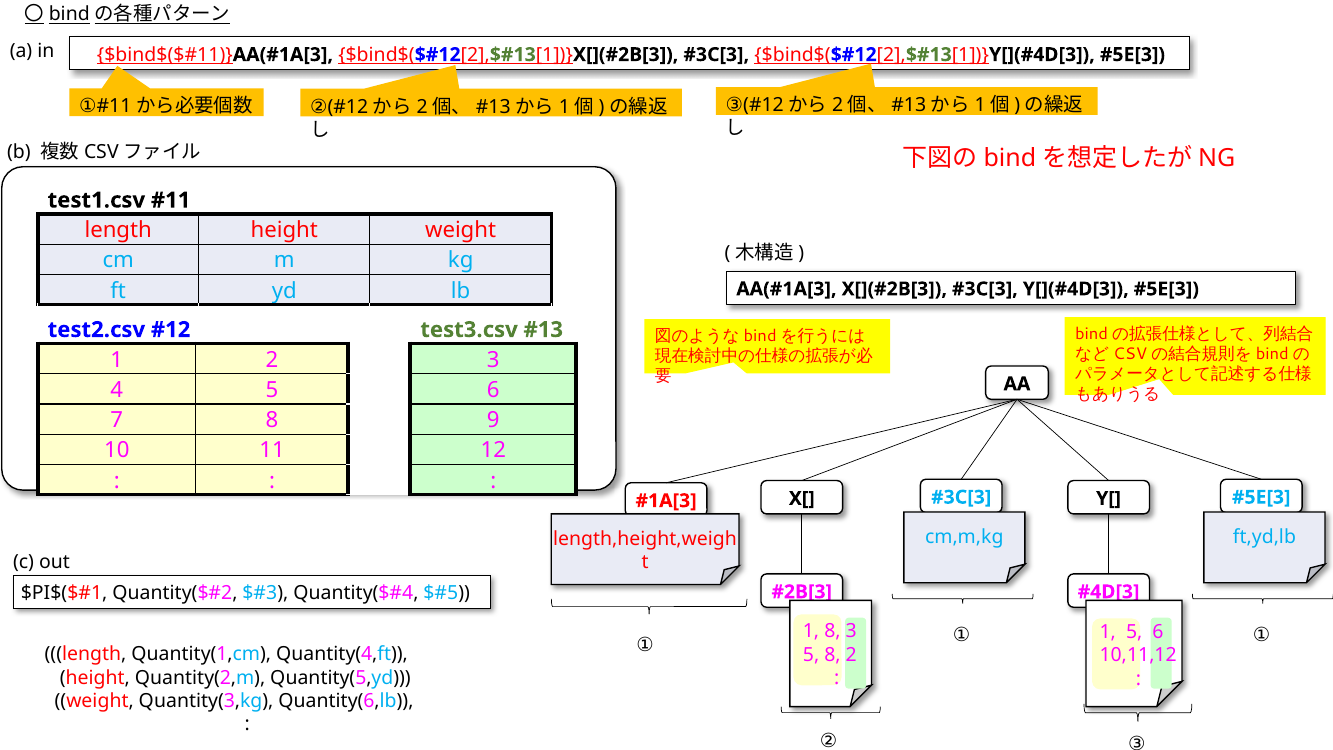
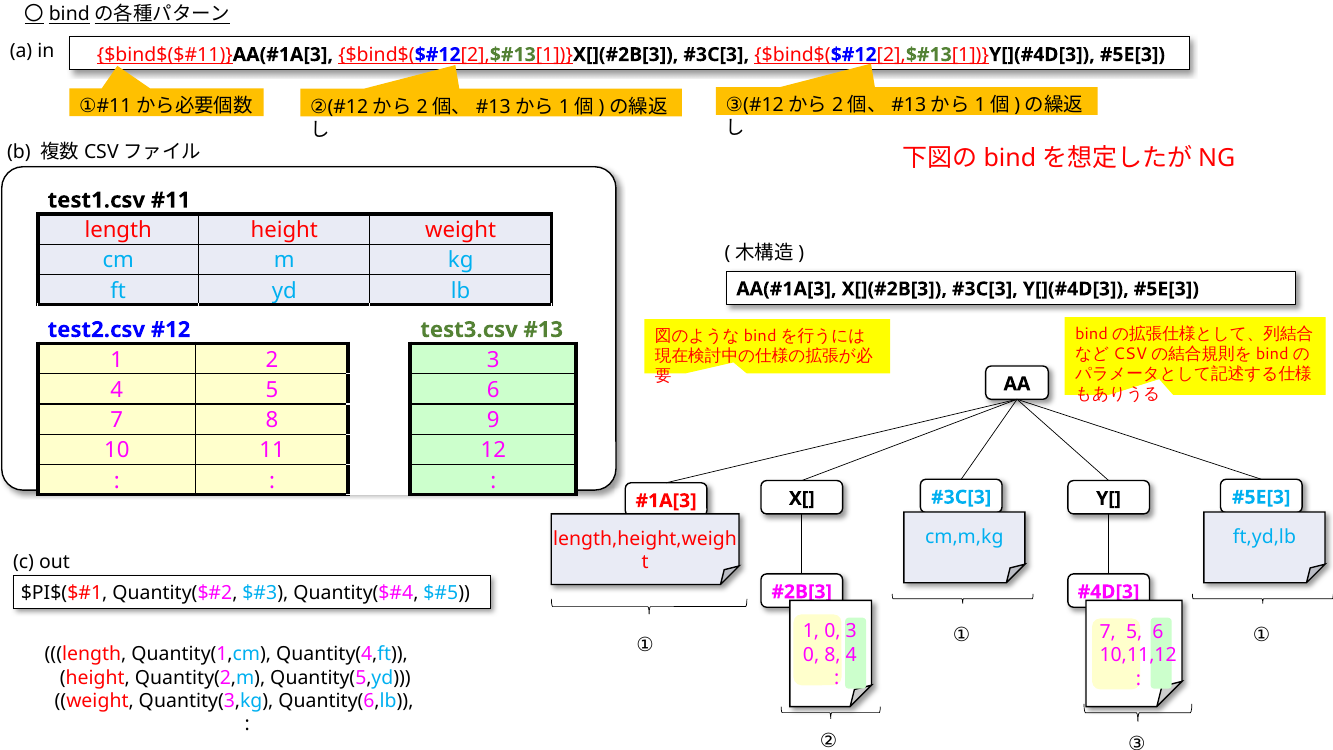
1 8: 8 -> 0
1 at (1108, 632): 1 -> 7
5 at (811, 655): 5 -> 0
8 2: 2 -> 4
